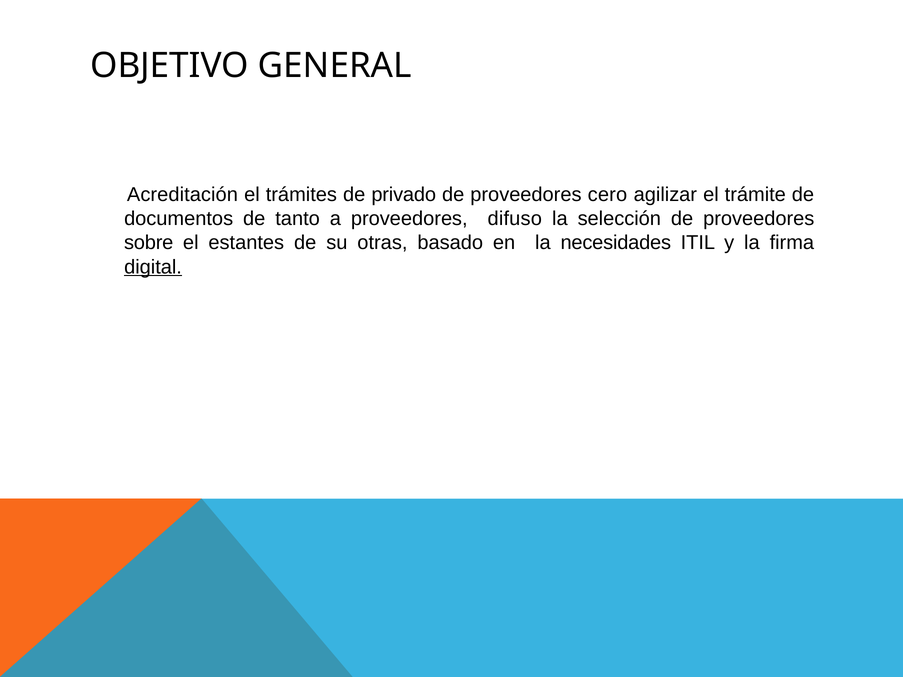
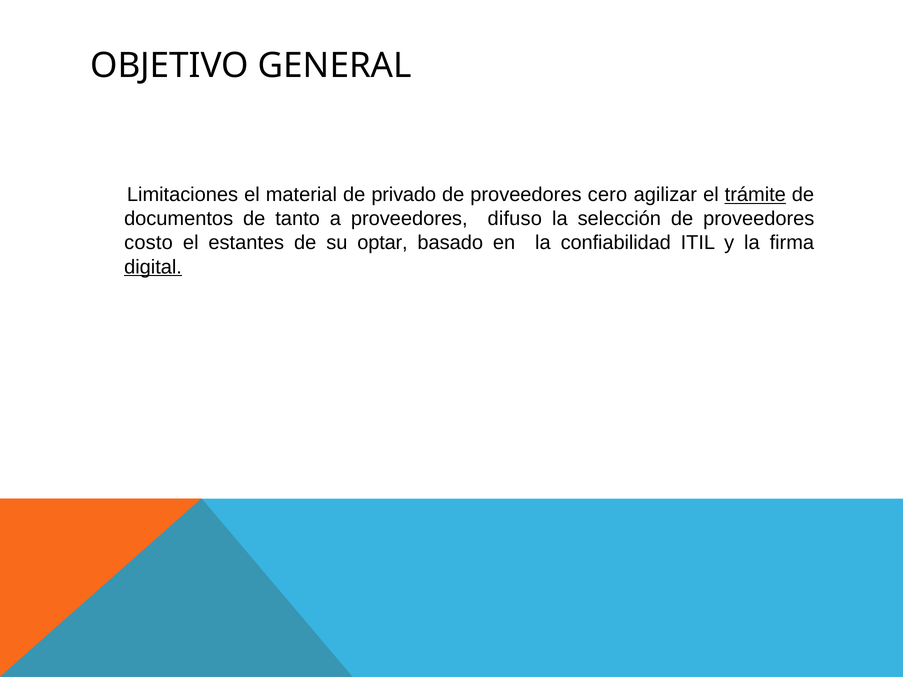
Acreditación: Acreditación -> Limitaciones
trámites: trámites -> material
trámite underline: none -> present
sobre: sobre -> costo
otras: otras -> optar
necesidades: necesidades -> confiabilidad
